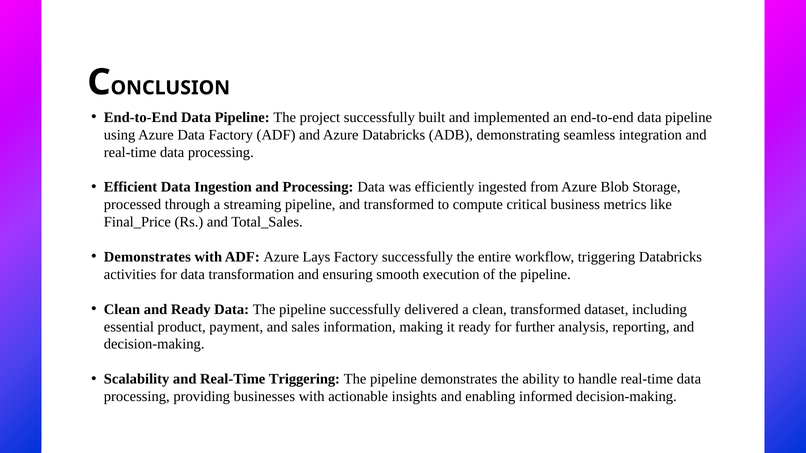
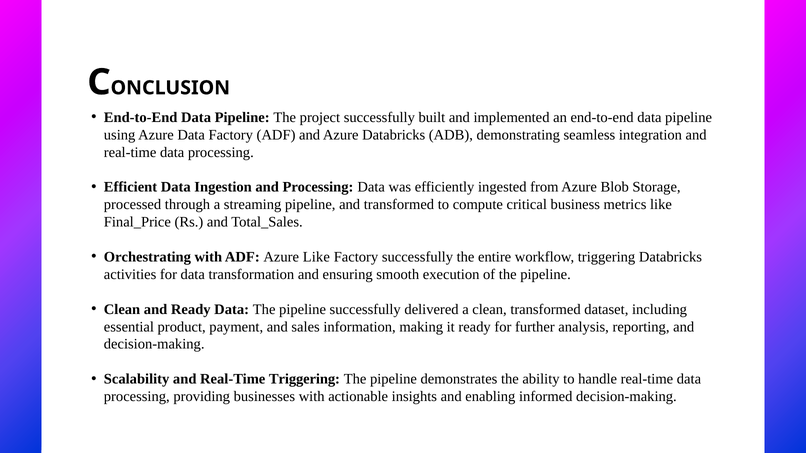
Demonstrates at (147, 257): Demonstrates -> Orchestrating
Azure Lays: Lays -> Like
